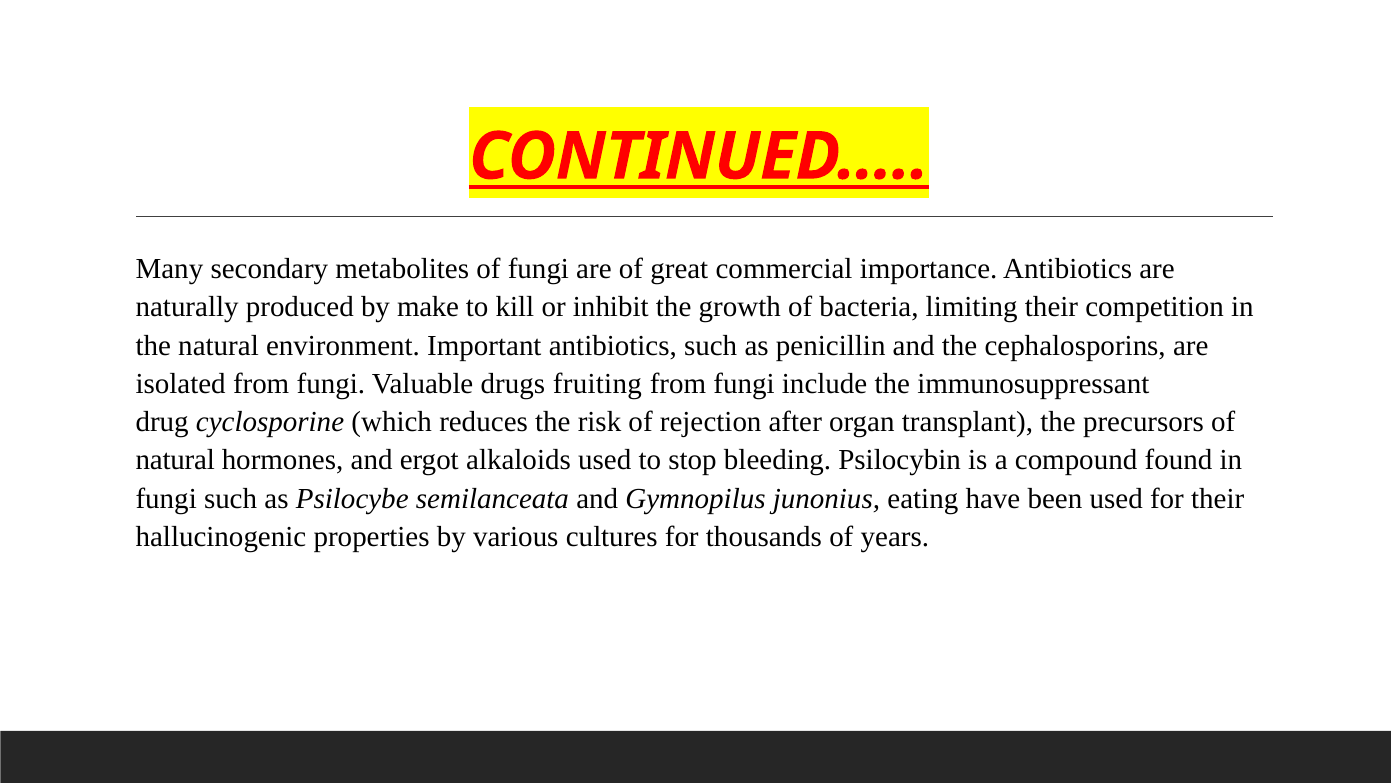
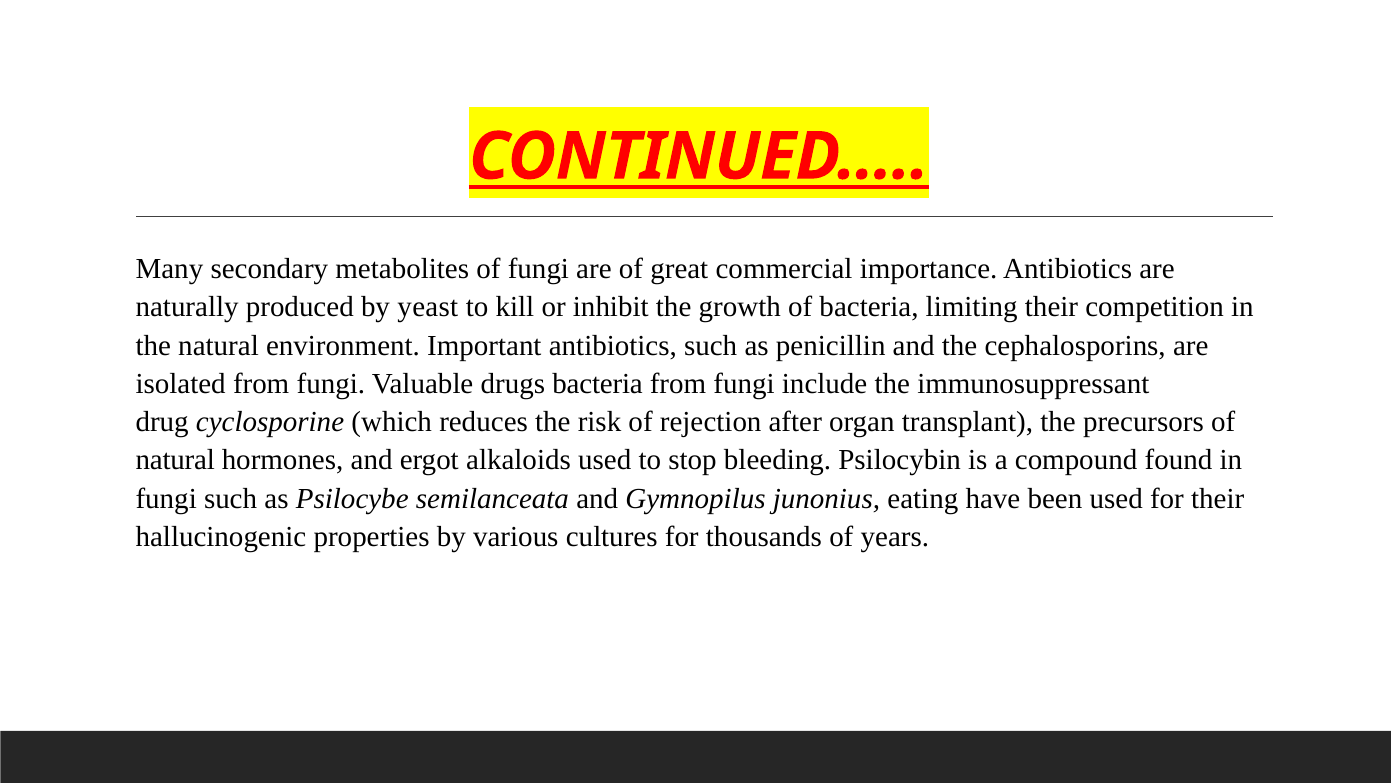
make: make -> yeast
drugs fruiting: fruiting -> bacteria
